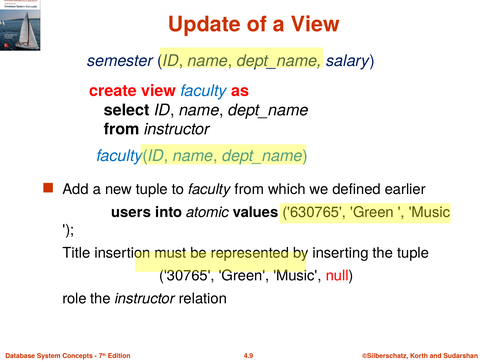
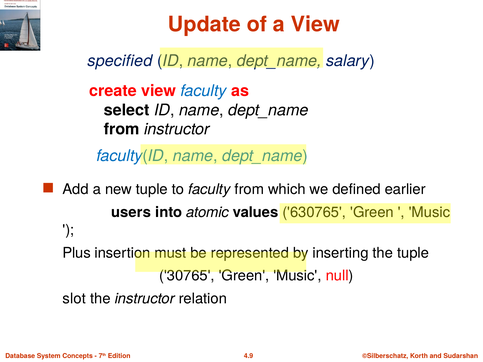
semester: semester -> specified
Title: Title -> Plus
role: role -> slot
